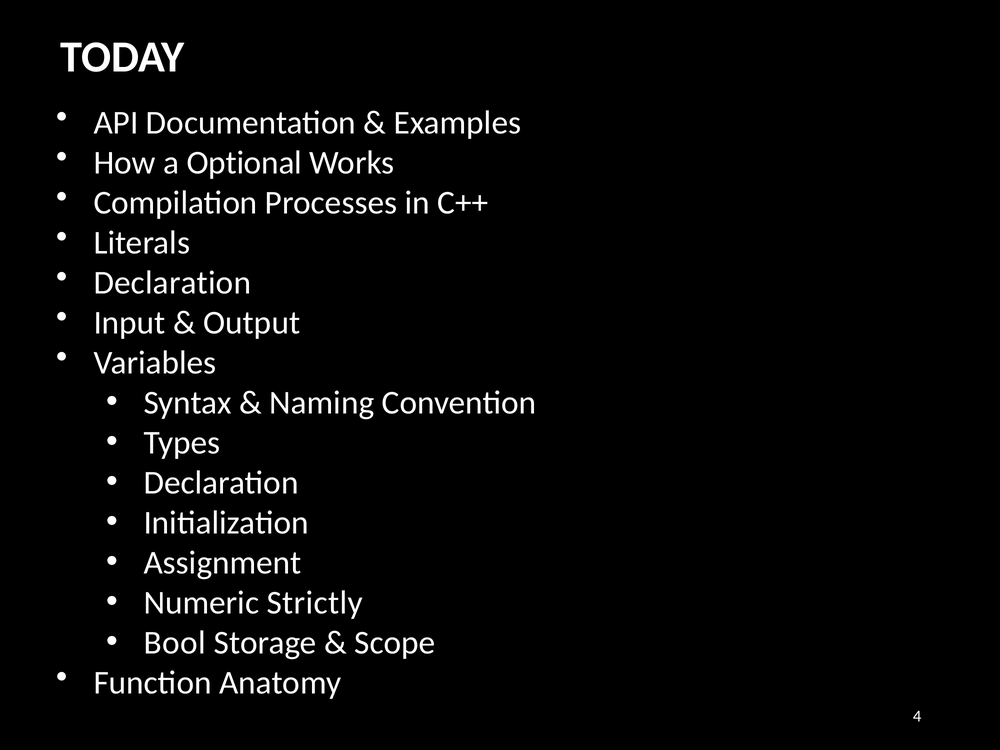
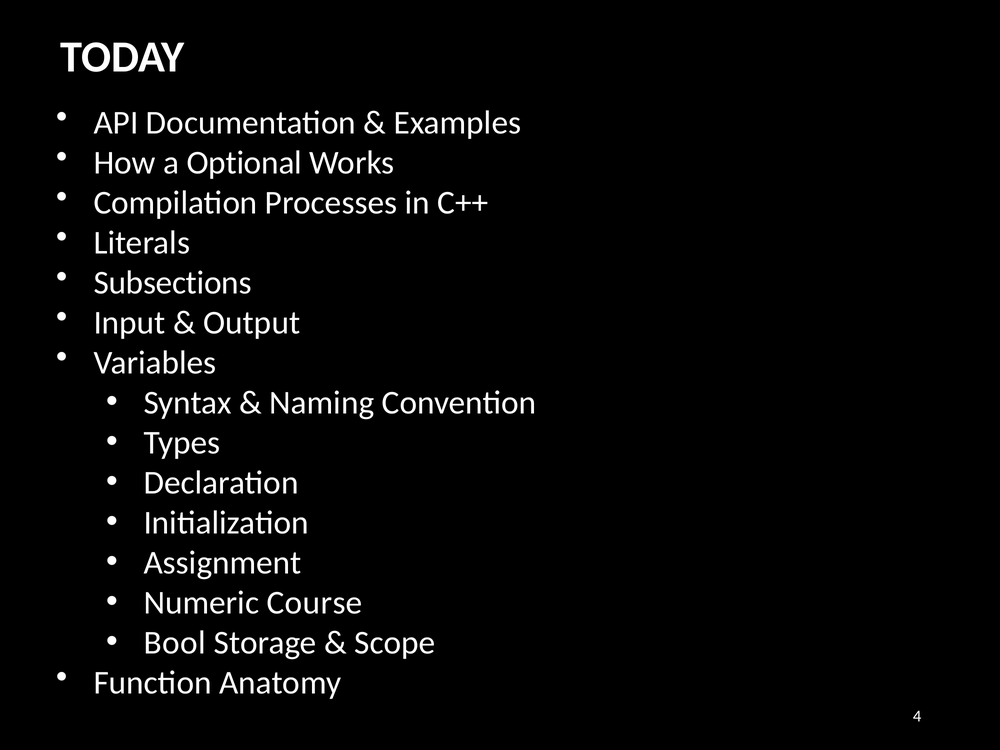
Declaration at (172, 283): Declaration -> Subsections
Strictly: Strictly -> Course
